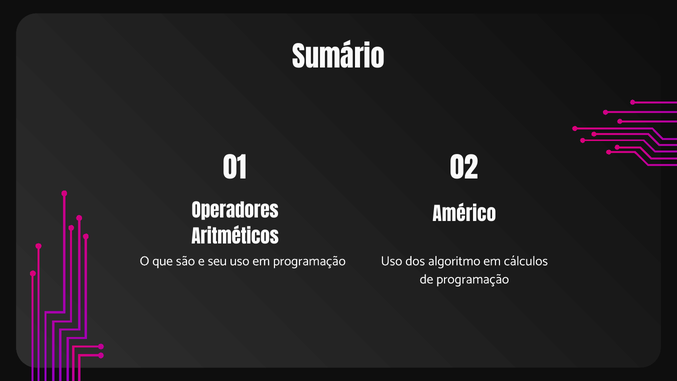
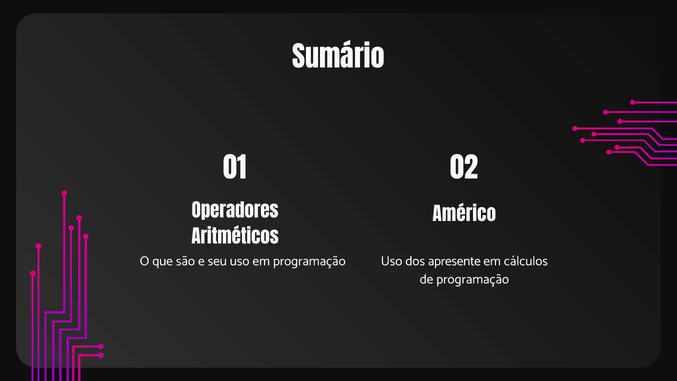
algoritmo: algoritmo -> apresente
